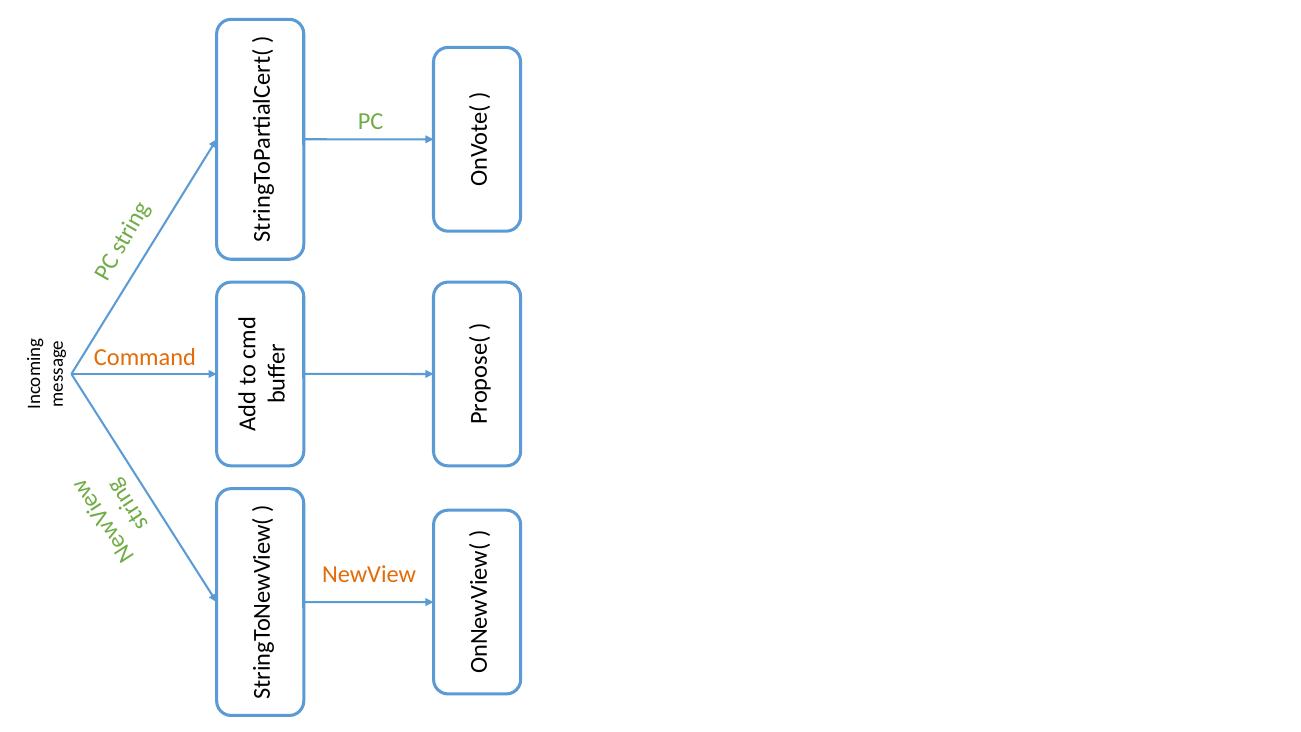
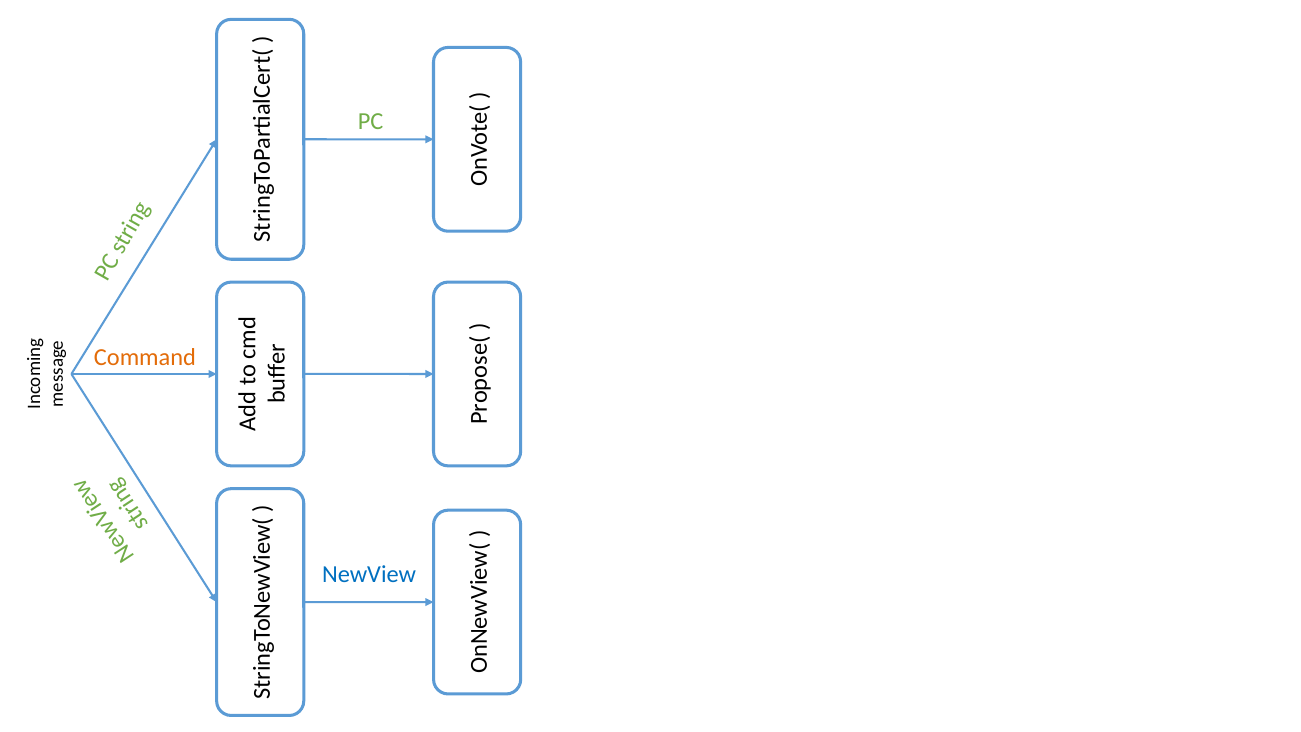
NewView colour: orange -> blue
